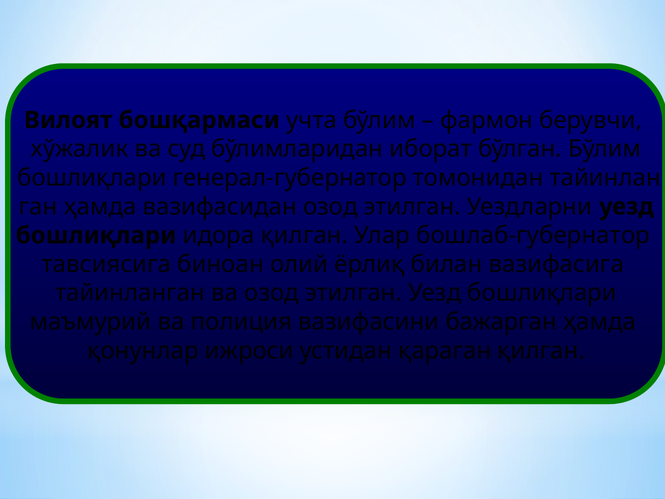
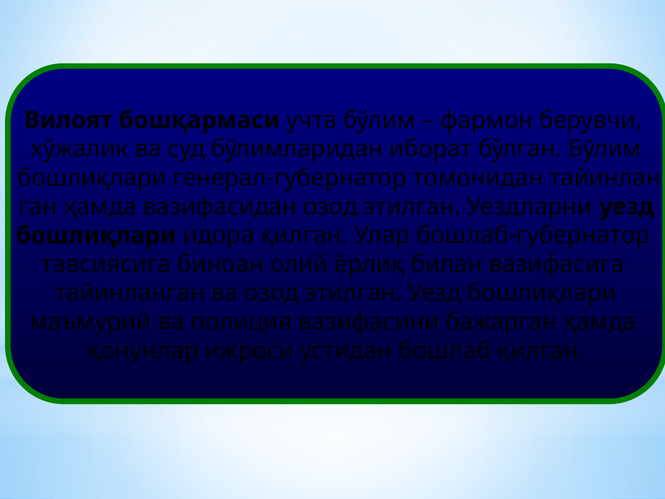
қараган: қараган -> бошлаб
